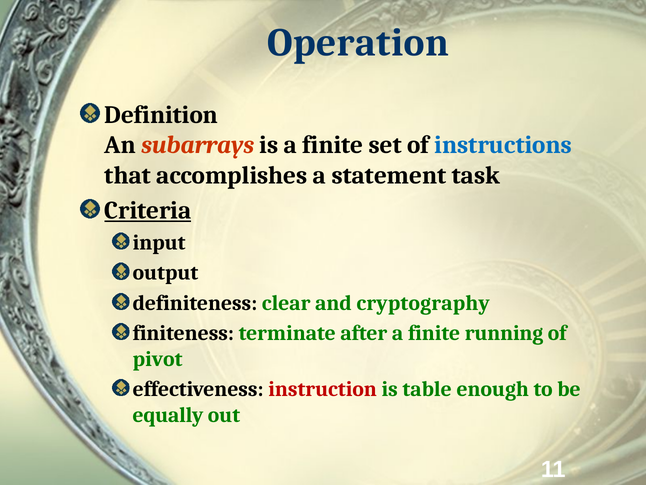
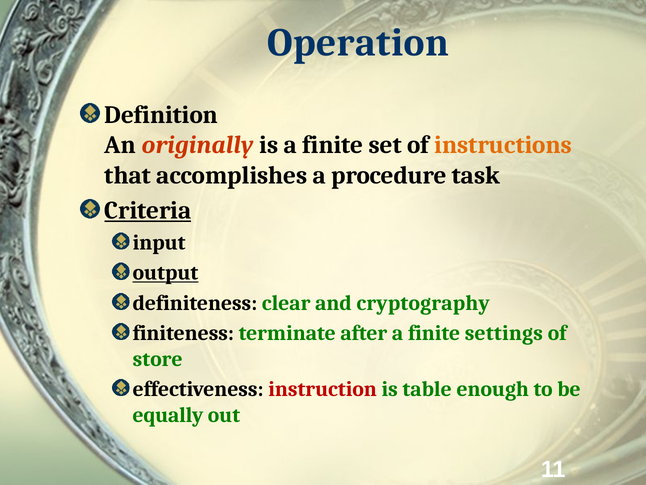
subarrays: subarrays -> originally
instructions colour: blue -> orange
statement: statement -> procedure
output underline: none -> present
running: running -> settings
pivot: pivot -> store
